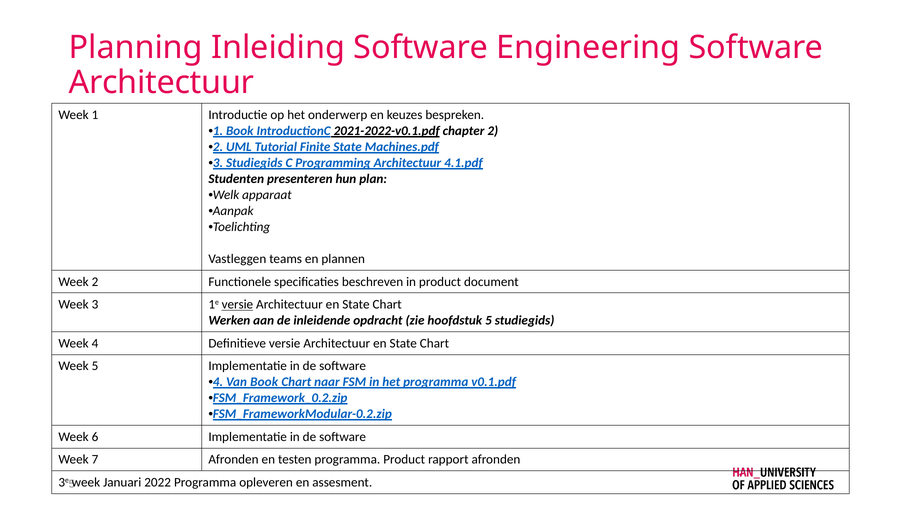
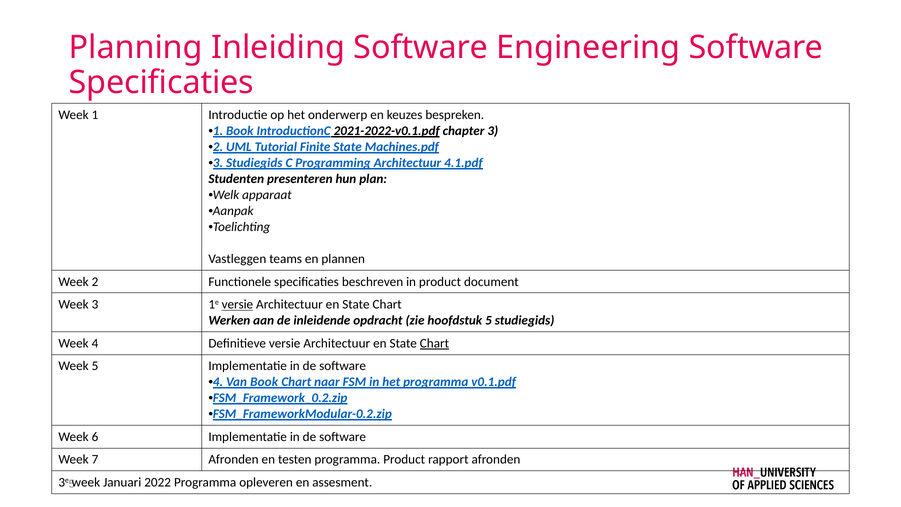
Architectuur at (161, 82): Architectuur -> Specificaties
chapter 2: 2 -> 3
Chart at (434, 343) underline: none -> present
